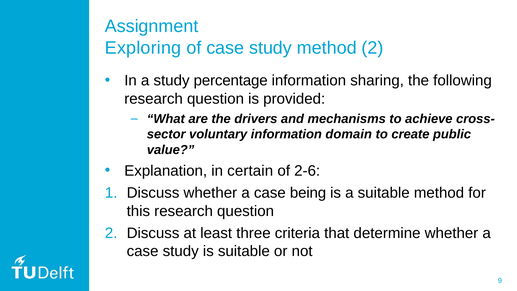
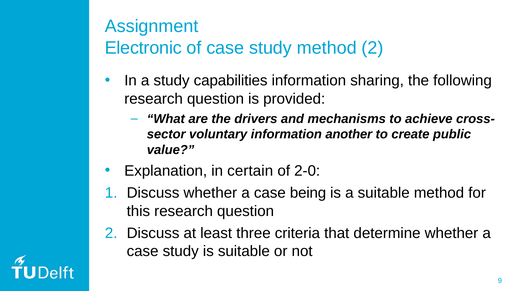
Exploring: Exploring -> Electronic
percentage: percentage -> capabilities
domain: domain -> another
2-6: 2-6 -> 2-0
